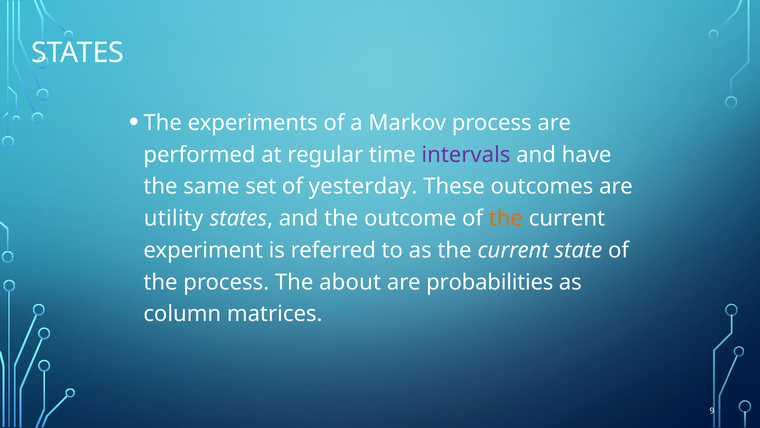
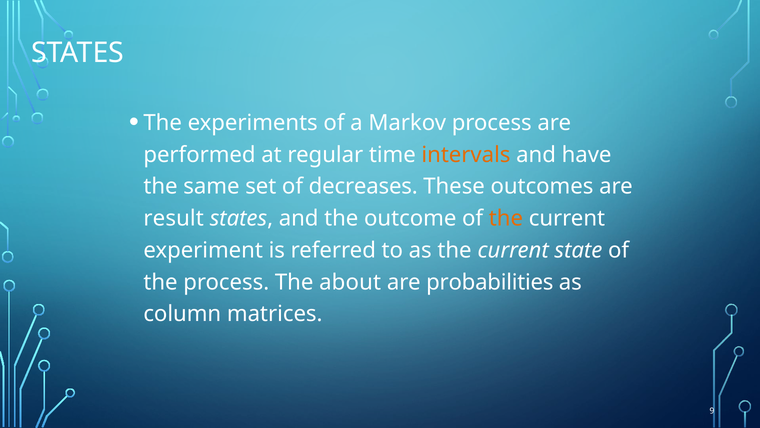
intervals colour: purple -> orange
yesterday: yesterday -> decreases
utility: utility -> result
